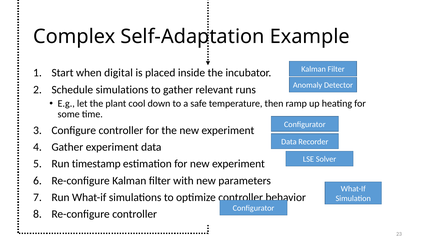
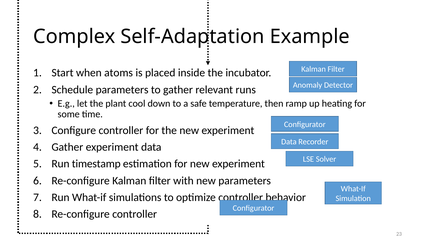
digital: digital -> atoms
Schedule simulations: simulations -> parameters
